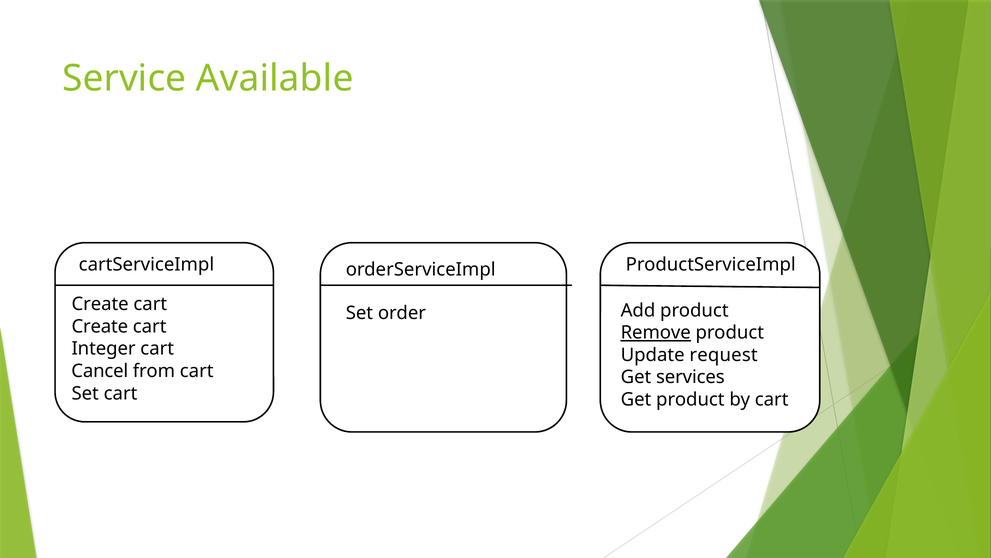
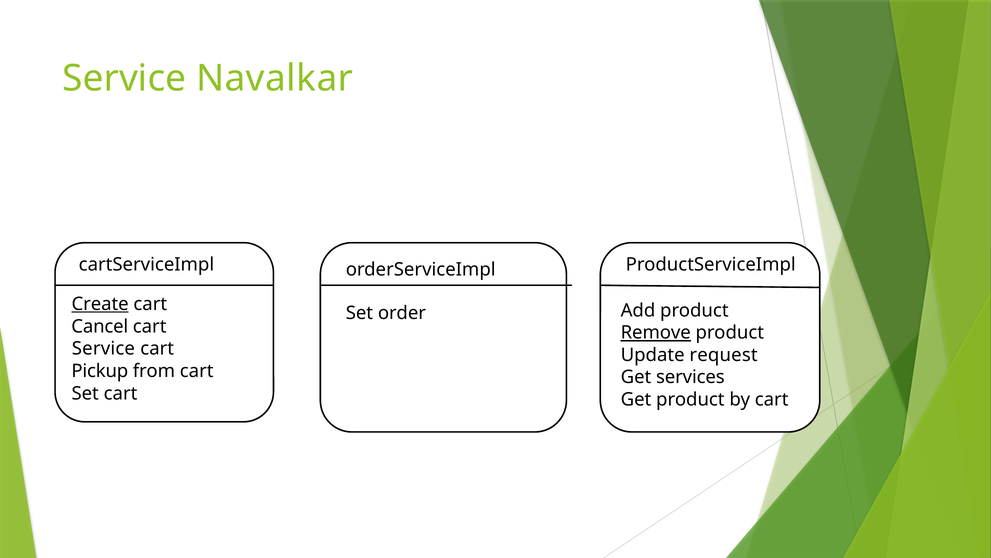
Available: Available -> Navalkar
Create at (100, 304) underline: none -> present
Create at (100, 326): Create -> Cancel
Integer at (104, 348): Integer -> Service
Cancel: Cancel -> Pickup
